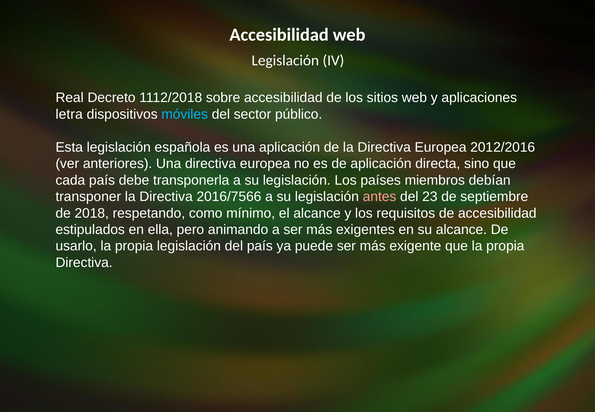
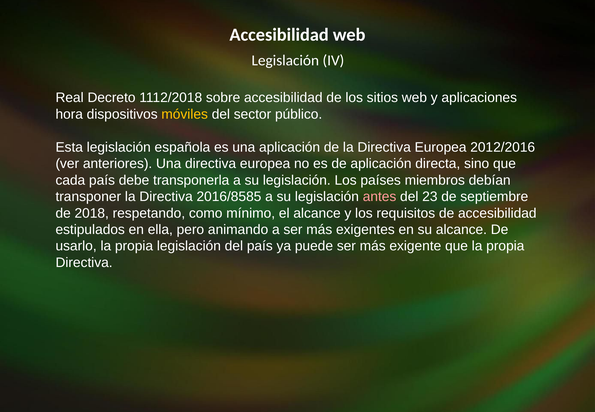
letra: letra -> hora
móviles colour: light blue -> yellow
2016/7566: 2016/7566 -> 2016/8585
